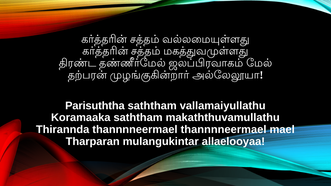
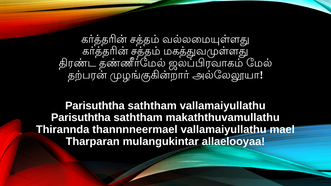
Koramaaka at (81, 118): Koramaaka -> Parisuththa
thannnneermael thannnneermael: thannnneermael -> vallamaiyullathu
